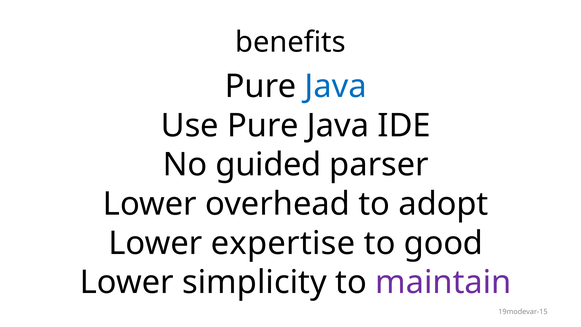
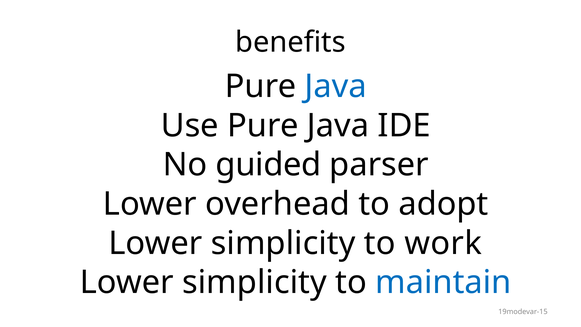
expertise at (283, 243): expertise -> simplicity
good: good -> work
maintain colour: purple -> blue
